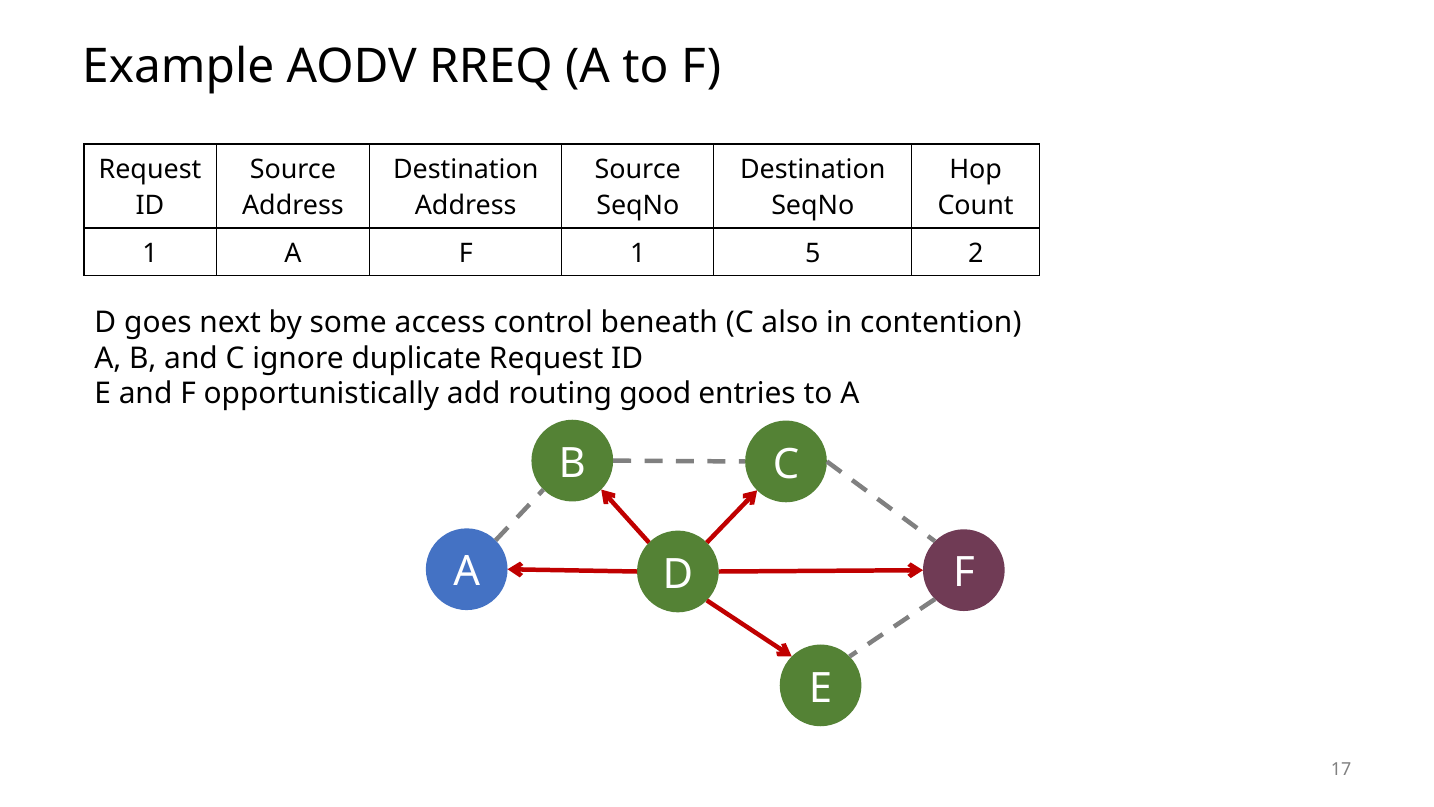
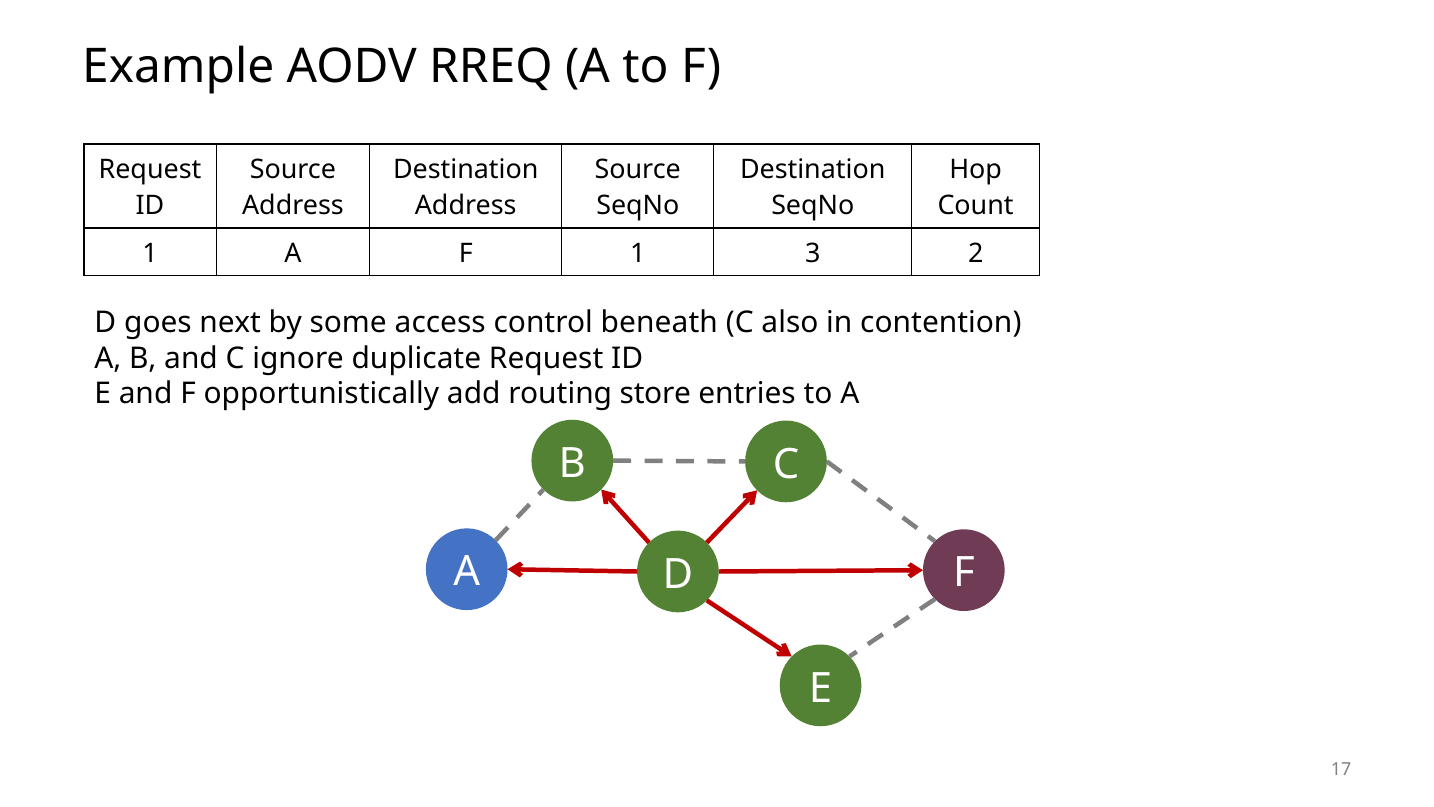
5: 5 -> 3
good: good -> store
